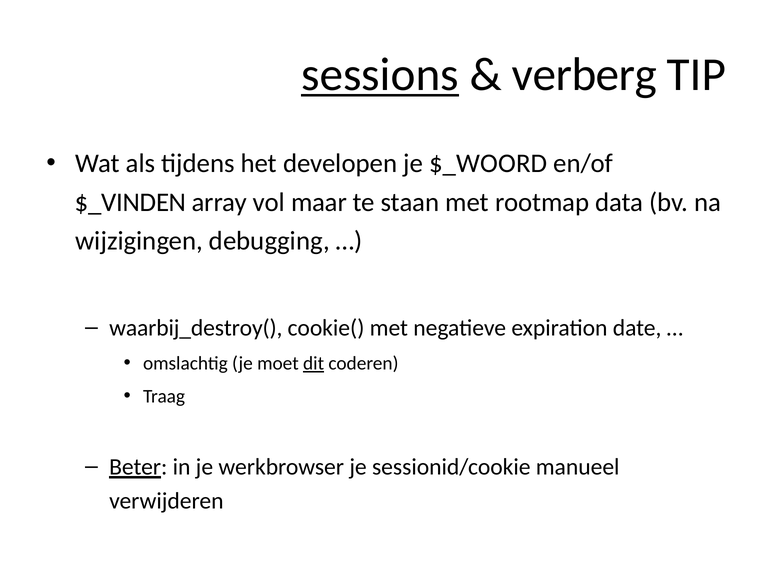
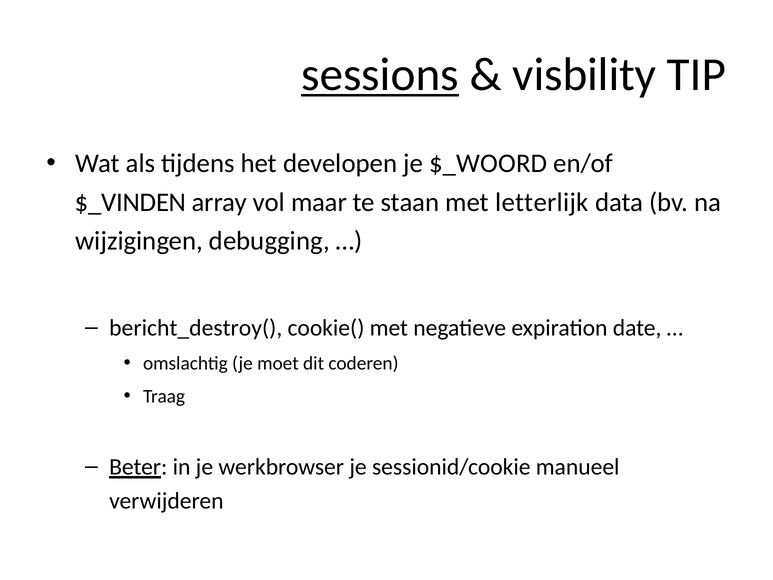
verberg: verberg -> visbility
rootmap: rootmap -> letterlijk
waarbij_destroy(: waarbij_destroy( -> bericht_destroy(
dit underline: present -> none
